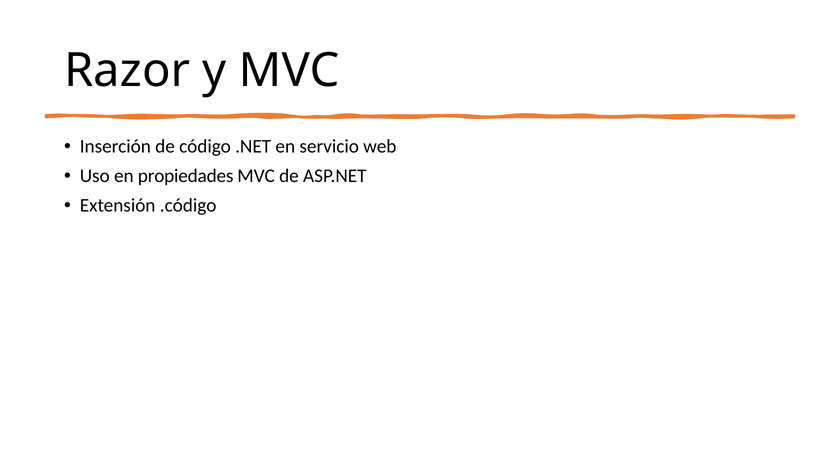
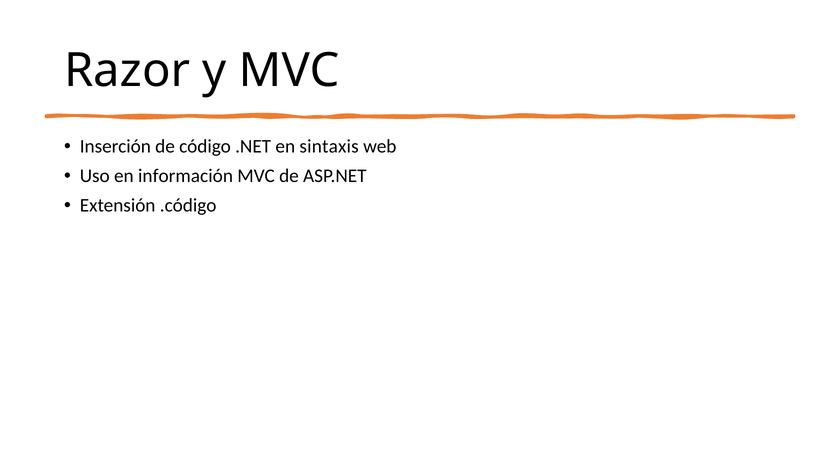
servicio: servicio -> sintaxis
propiedades: propiedades -> información
